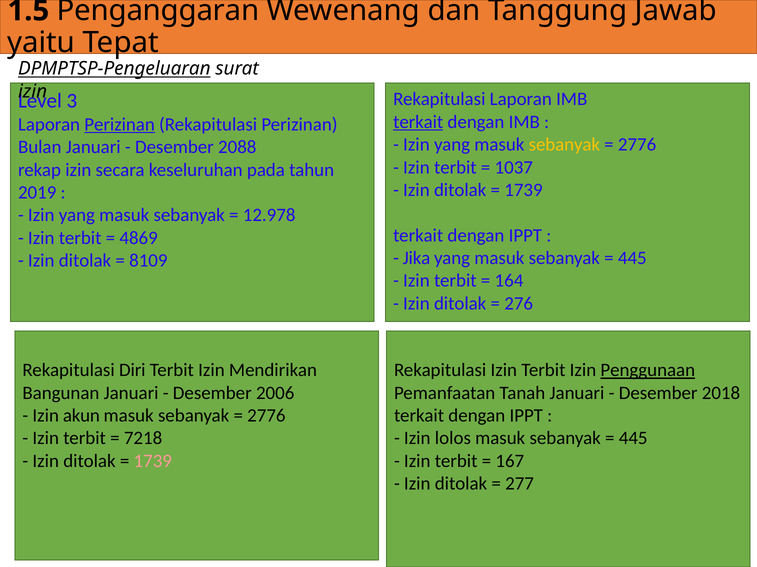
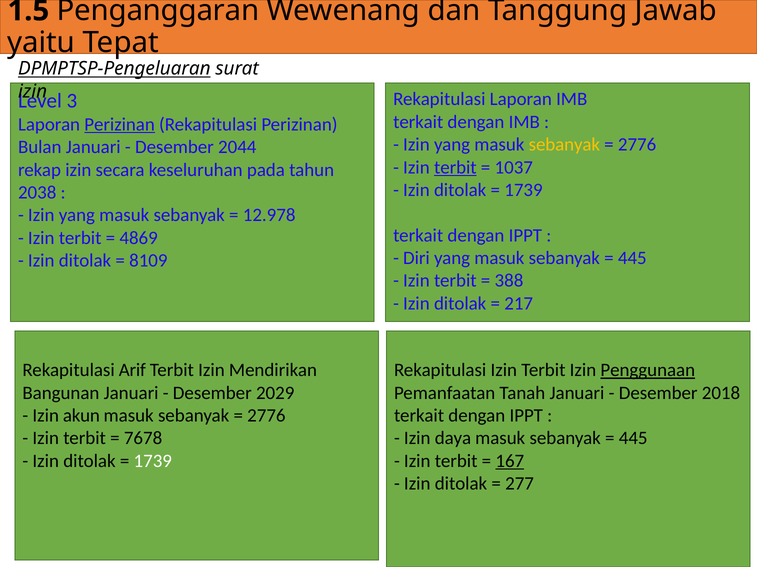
terkait at (418, 122) underline: present -> none
2088: 2088 -> 2044
terbit at (455, 168) underline: none -> present
2019: 2019 -> 2038
Jika: Jika -> Diri
164: 164 -> 388
276: 276 -> 217
Diri: Diri -> Arif
2006: 2006 -> 2029
7218: 7218 -> 7678
lolos: lolos -> daya
1739 at (153, 462) colour: pink -> white
167 underline: none -> present
